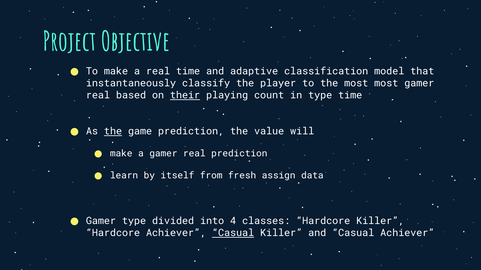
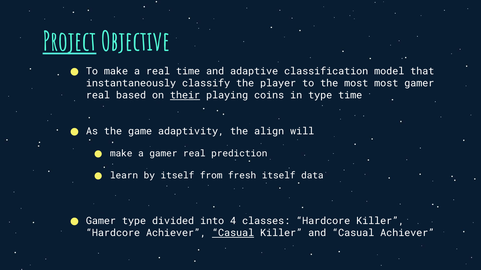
Project underline: none -> present
count: count -> coins
the at (113, 132) underline: present -> none
game prediction: prediction -> adaptivity
value: value -> align
fresh assign: assign -> itself
